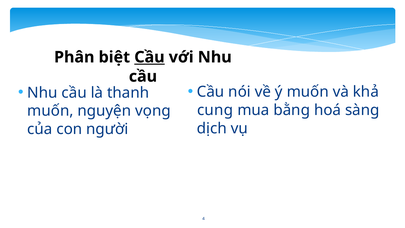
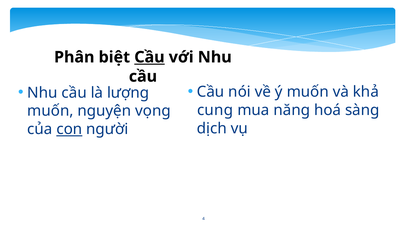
thanh: thanh -> lượng
bằng: bằng -> năng
con underline: none -> present
